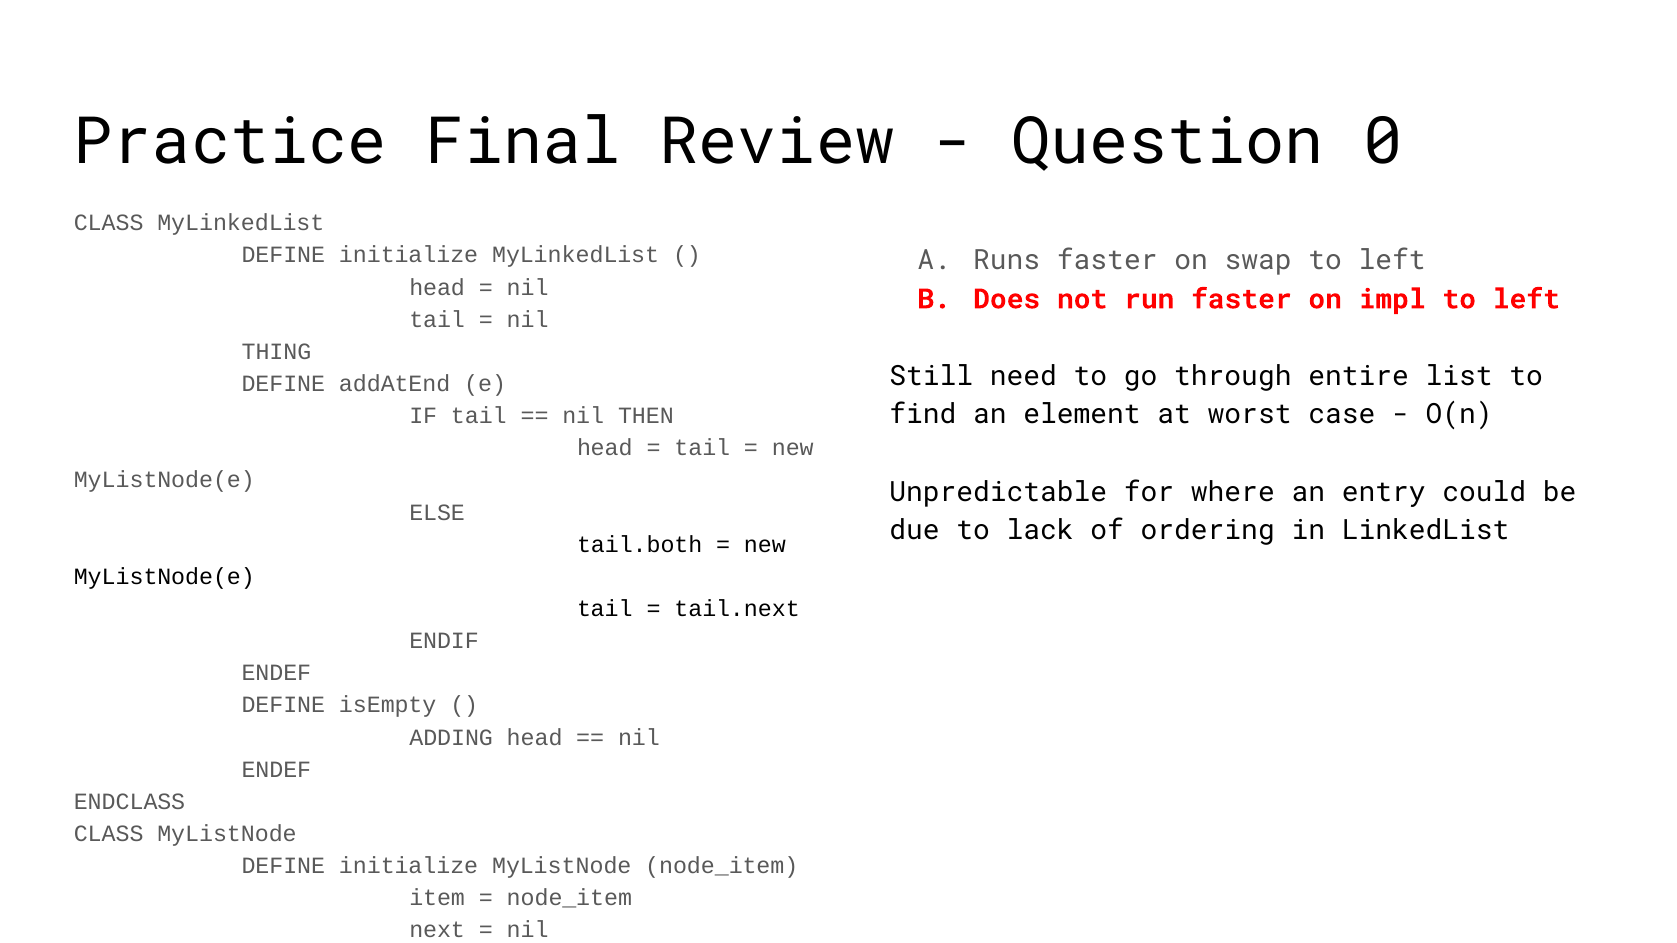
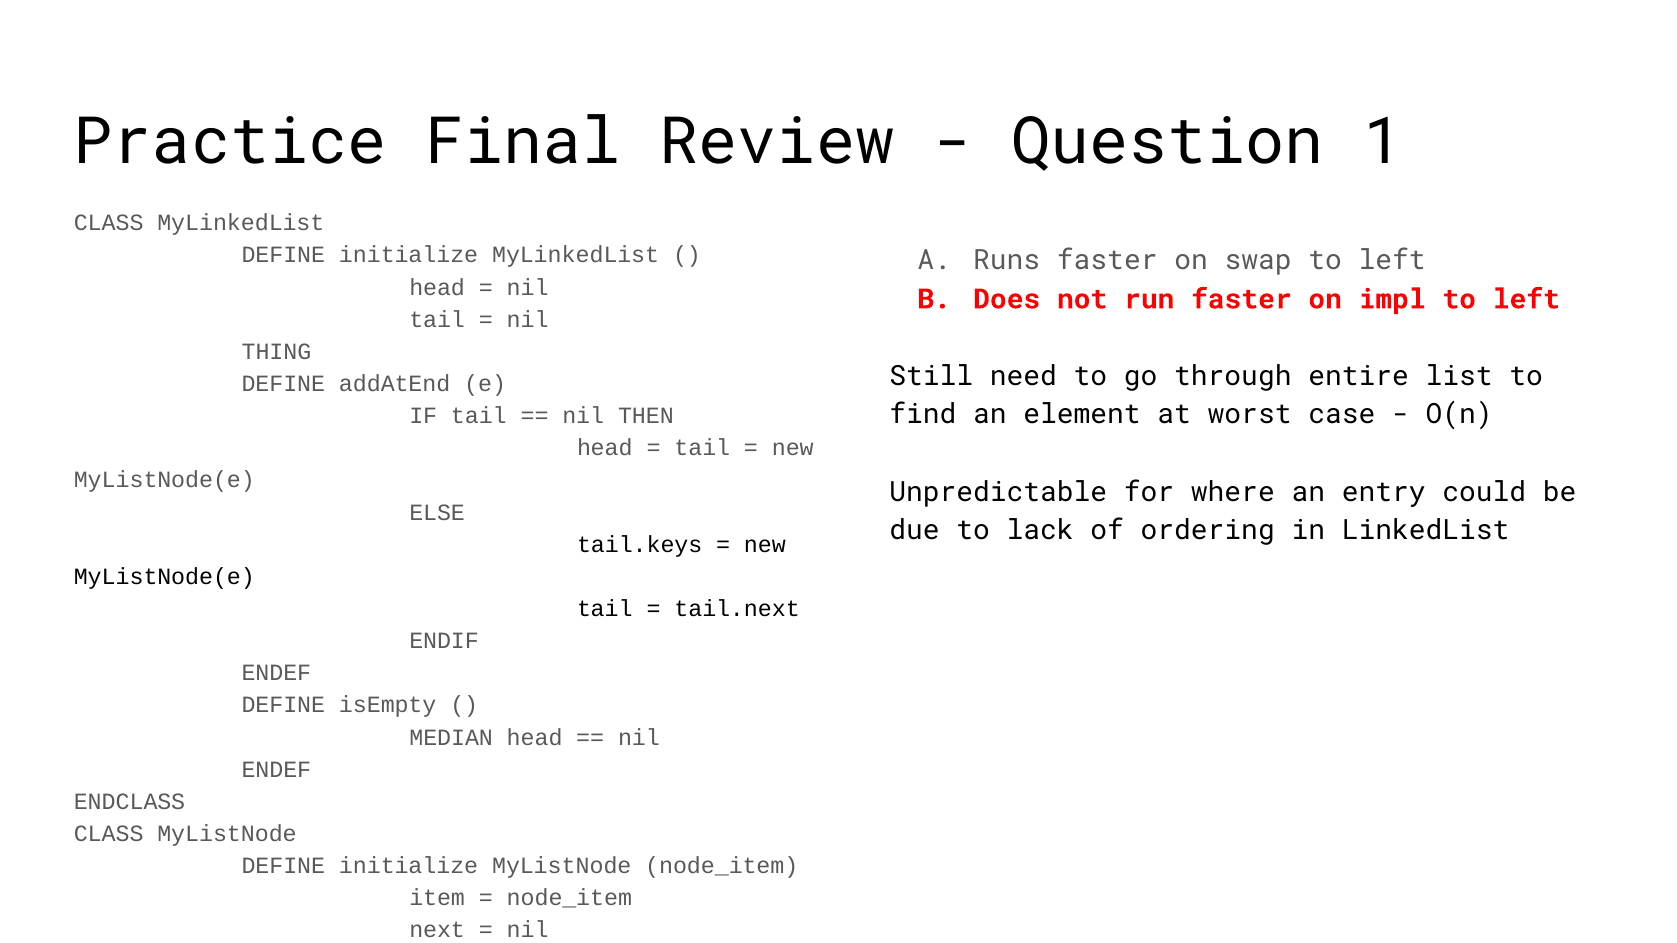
0: 0 -> 1
tail.both: tail.both -> tail.keys
ADDING: ADDING -> MEDIAN
